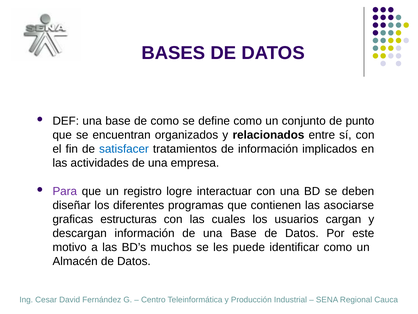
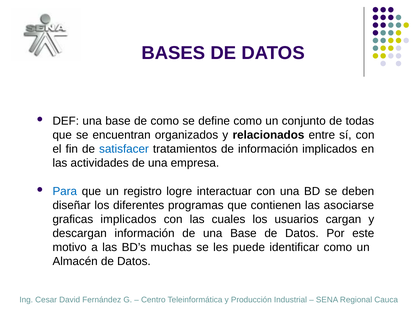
punto: punto -> todas
Para colour: purple -> blue
graficas estructuras: estructuras -> implicados
muchos: muchos -> muchas
